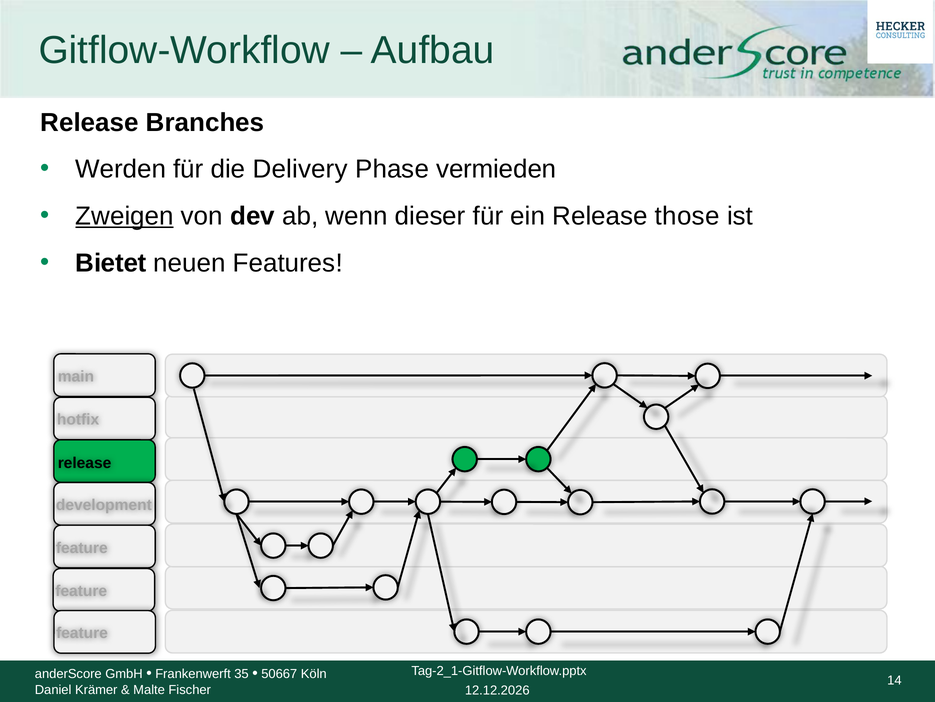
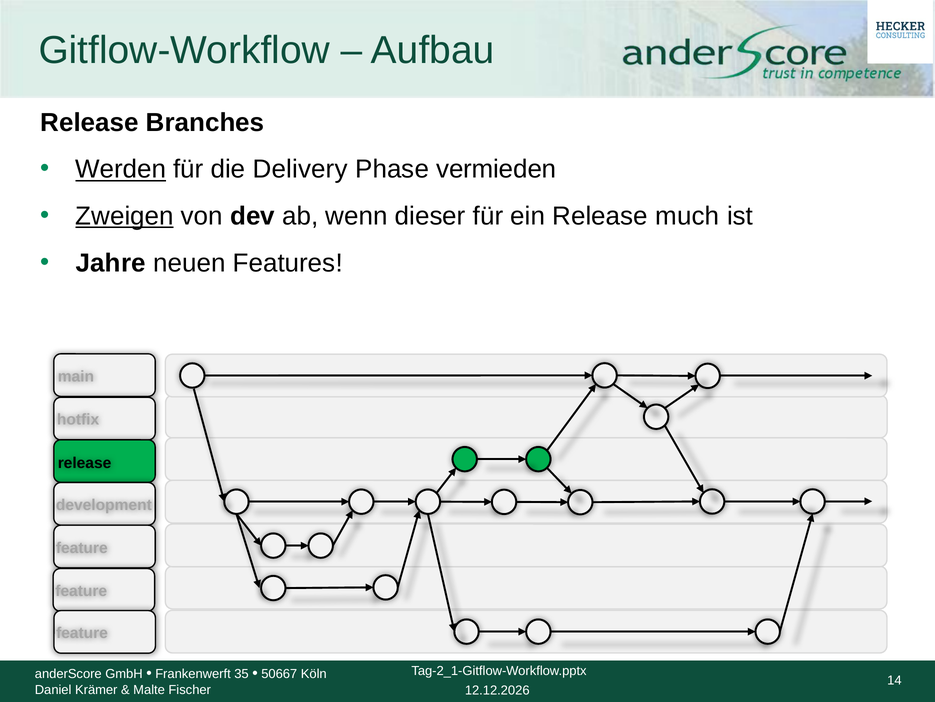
Werden underline: none -> present
those: those -> much
Bietet: Bietet -> Jahre
